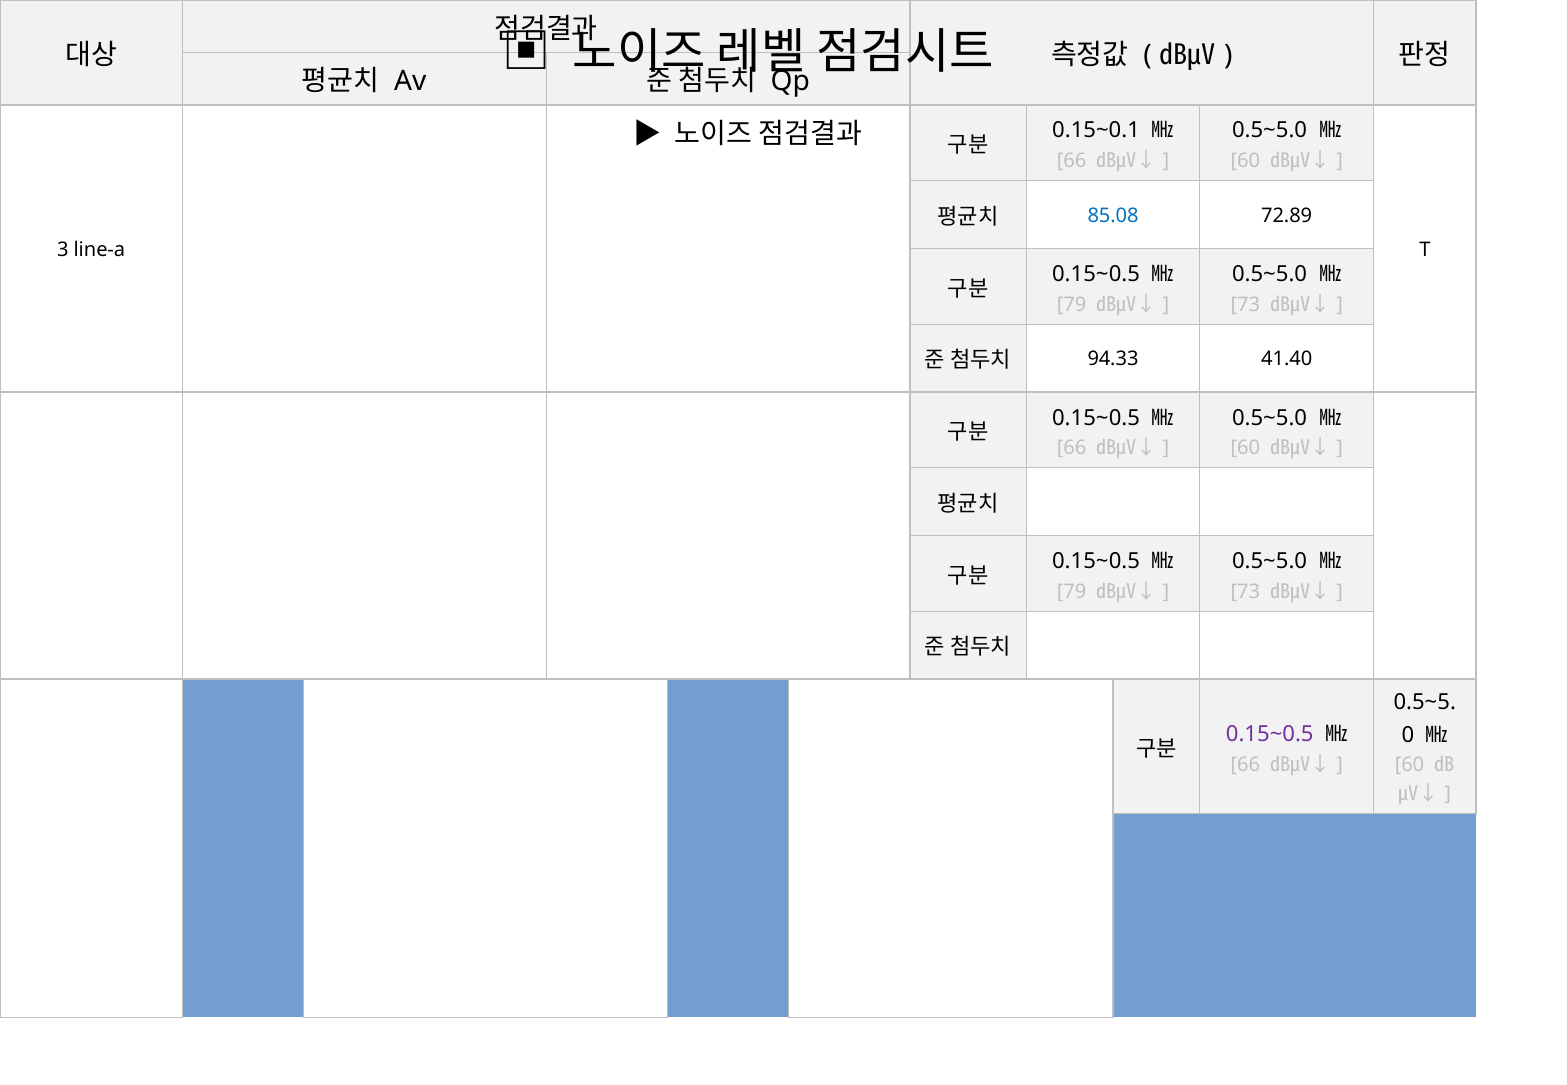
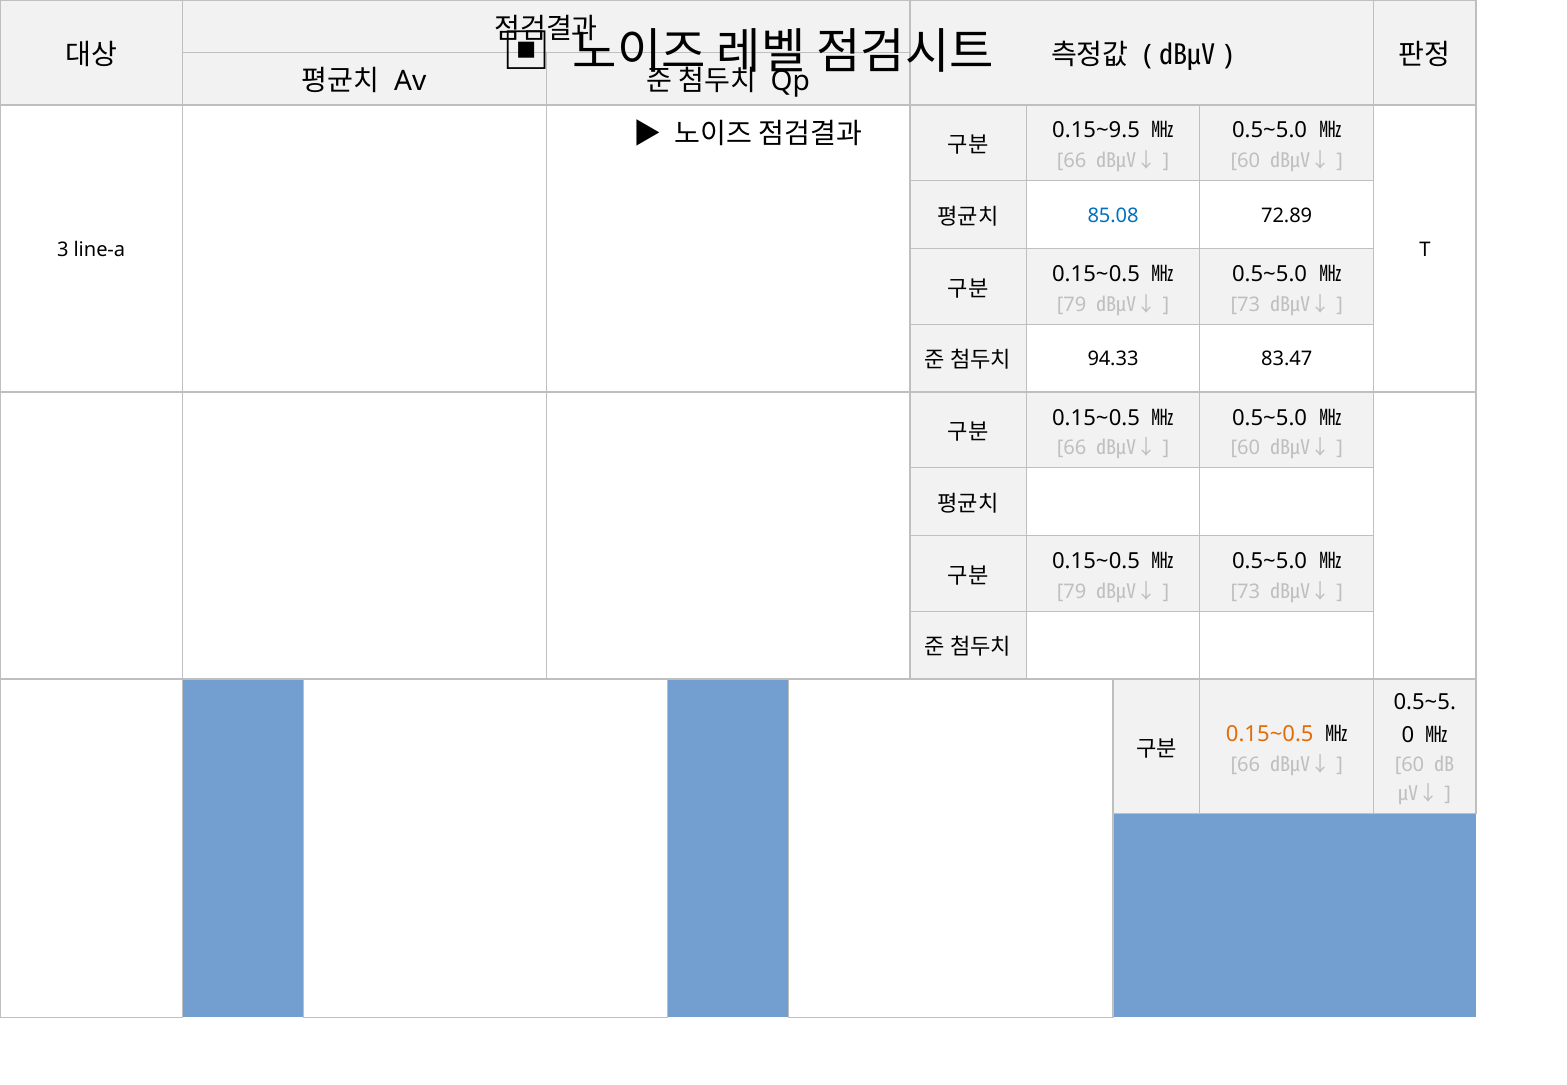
0.15~0.1: 0.15~0.1 -> 0.15~9.5
41.40: 41.40 -> 83.47
0.15~0.5 at (1270, 734) colour: purple -> orange
